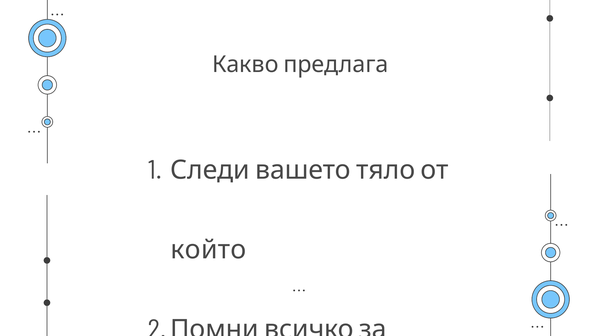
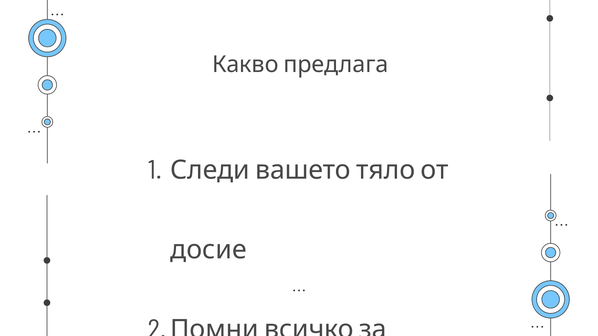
който at (208, 250): който -> досие
